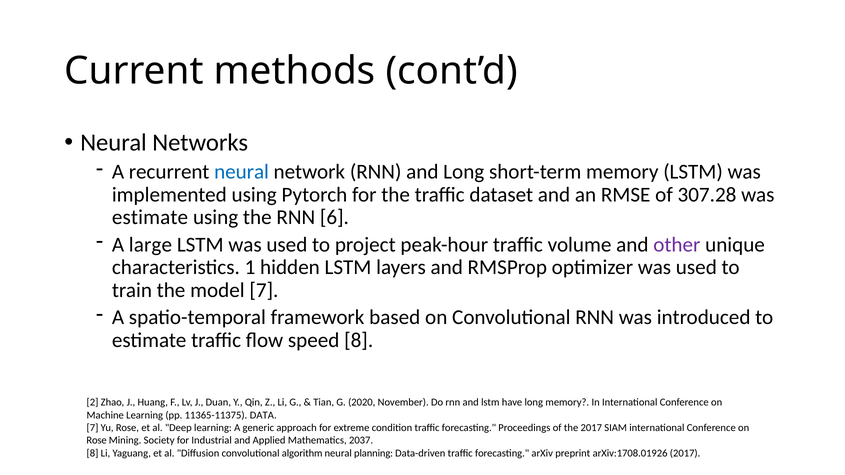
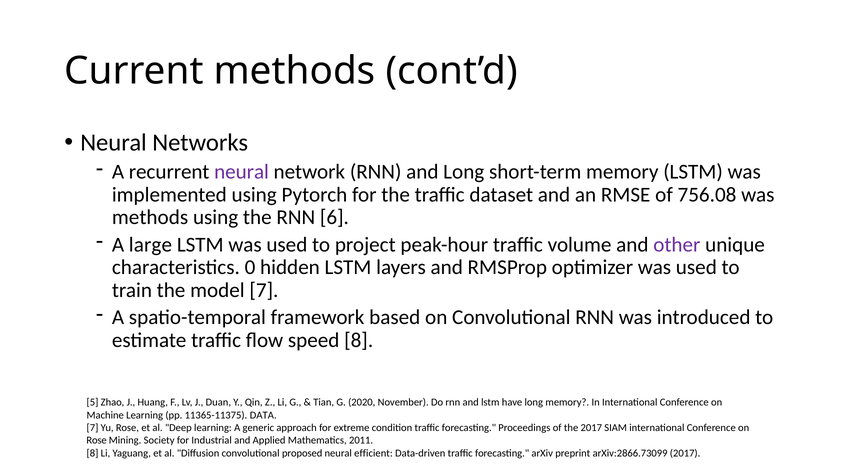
neural at (242, 172) colour: blue -> purple
307.28: 307.28 -> 756.08
estimate at (150, 218): estimate -> methods
1: 1 -> 0
2: 2 -> 5
2037: 2037 -> 2011
algorithm: algorithm -> proposed
planning: planning -> efficient
arXiv:1708.01926: arXiv:1708.01926 -> arXiv:2866.73099
